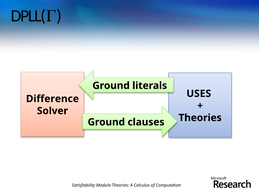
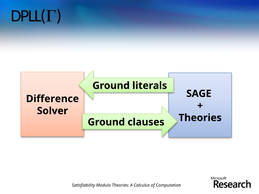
USES: USES -> SAGE
